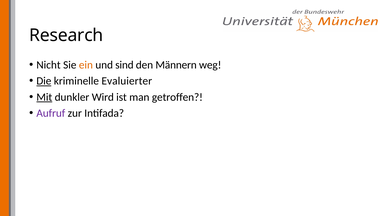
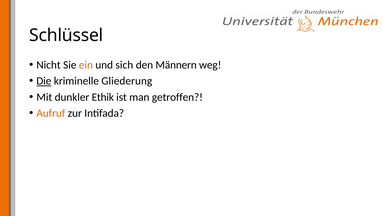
Research: Research -> Schlüssel
sind: sind -> sich
Evaluierter: Evaluierter -> Gliederung
Mit underline: present -> none
Wird: Wird -> Ethik
Aufruf colour: purple -> orange
